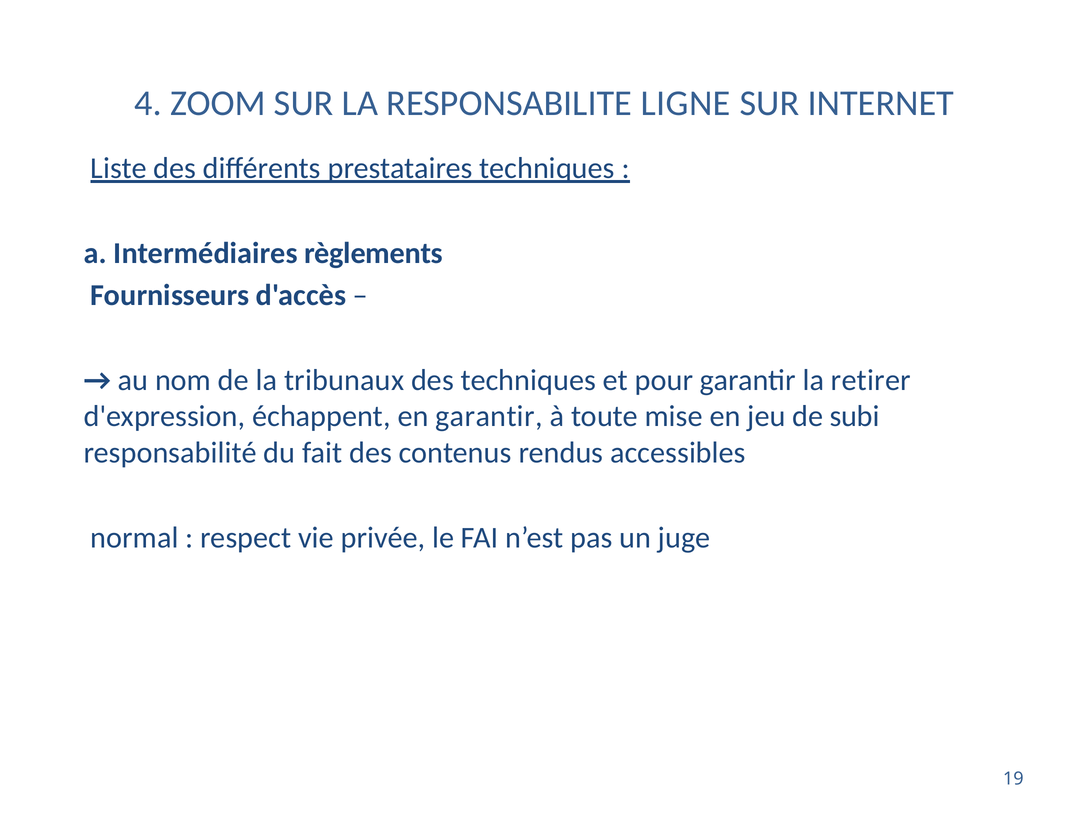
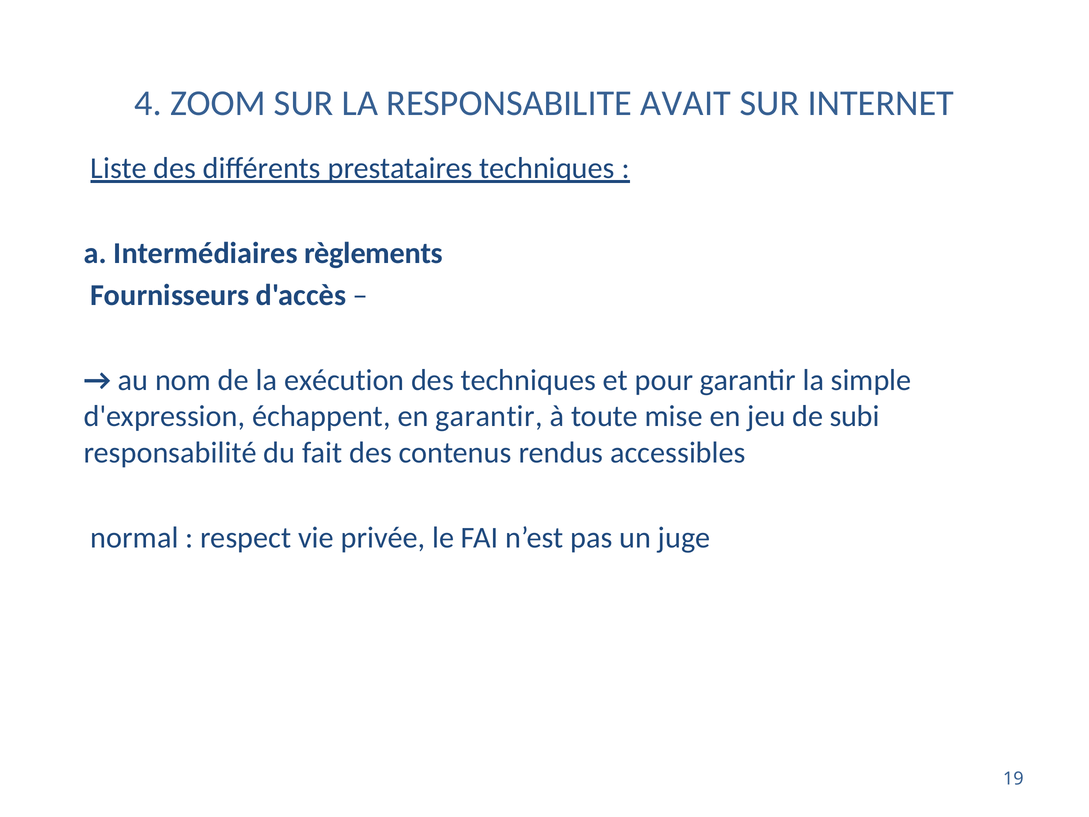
LIGNE: LIGNE -> AVAIT
tribunaux: tribunaux -> exécution
retirer: retirer -> simple
